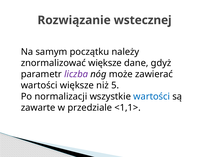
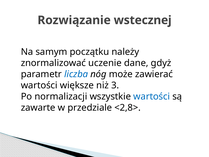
znormalizować większe: większe -> uczenie
liczba colour: purple -> blue
5: 5 -> 3
<1,1>: <1,1> -> <2,8>
